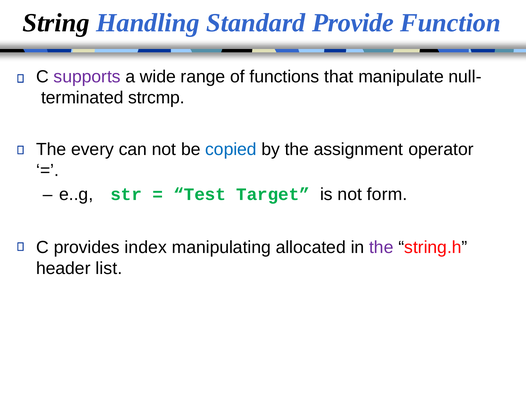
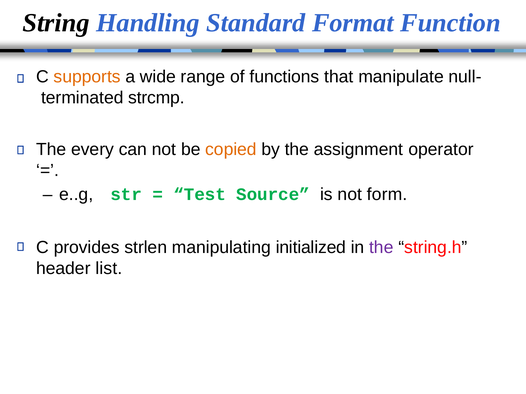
Provide: Provide -> Format
supports colour: purple -> orange
copied colour: blue -> orange
Target: Target -> Source
index: index -> strlen
allocated: allocated -> initialized
